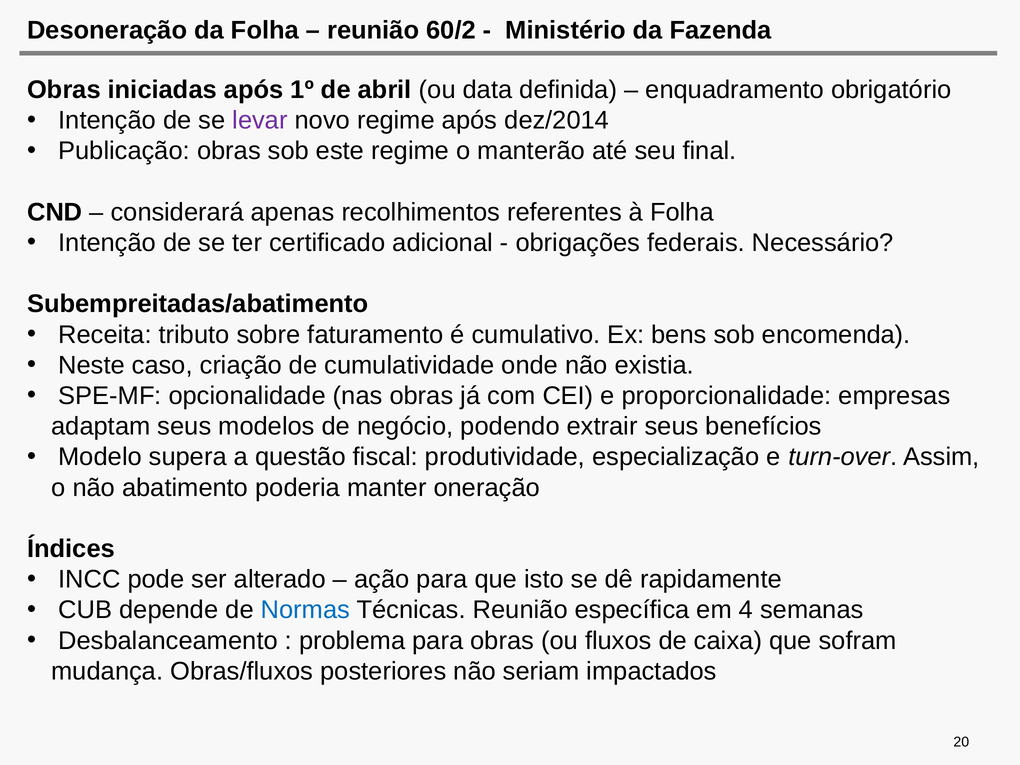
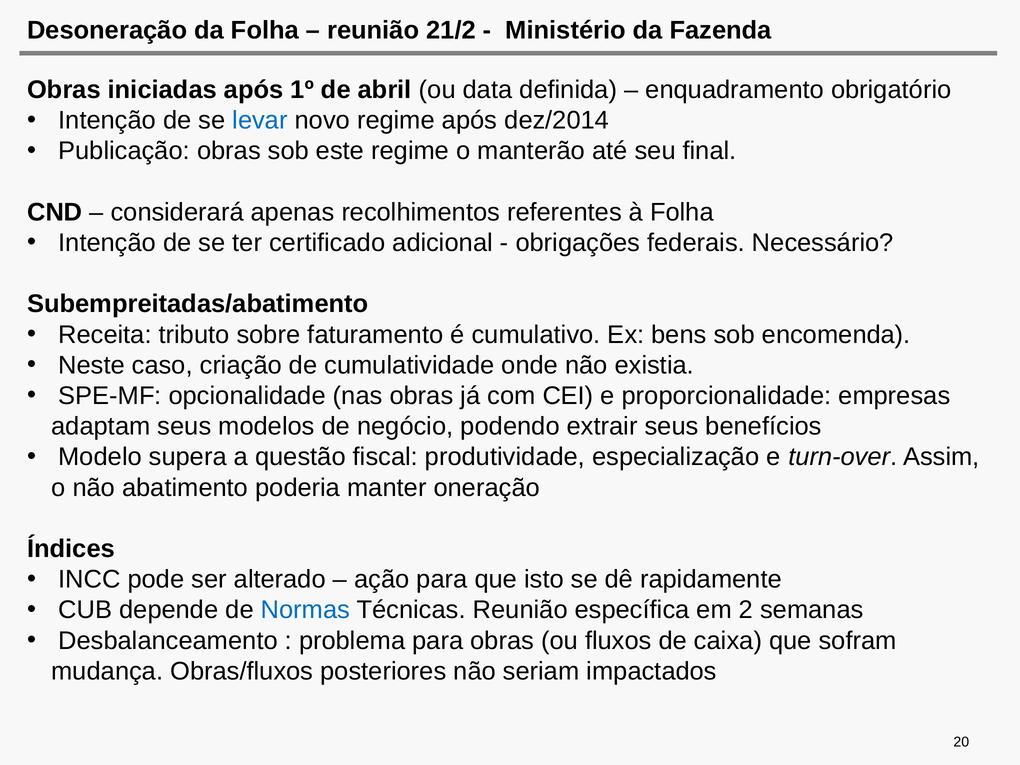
60/2: 60/2 -> 21/2
levar colour: purple -> blue
4: 4 -> 2
